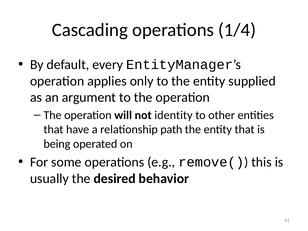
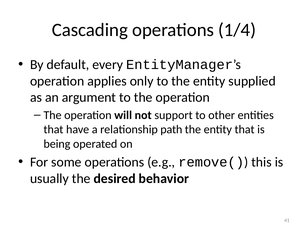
identity: identity -> support
